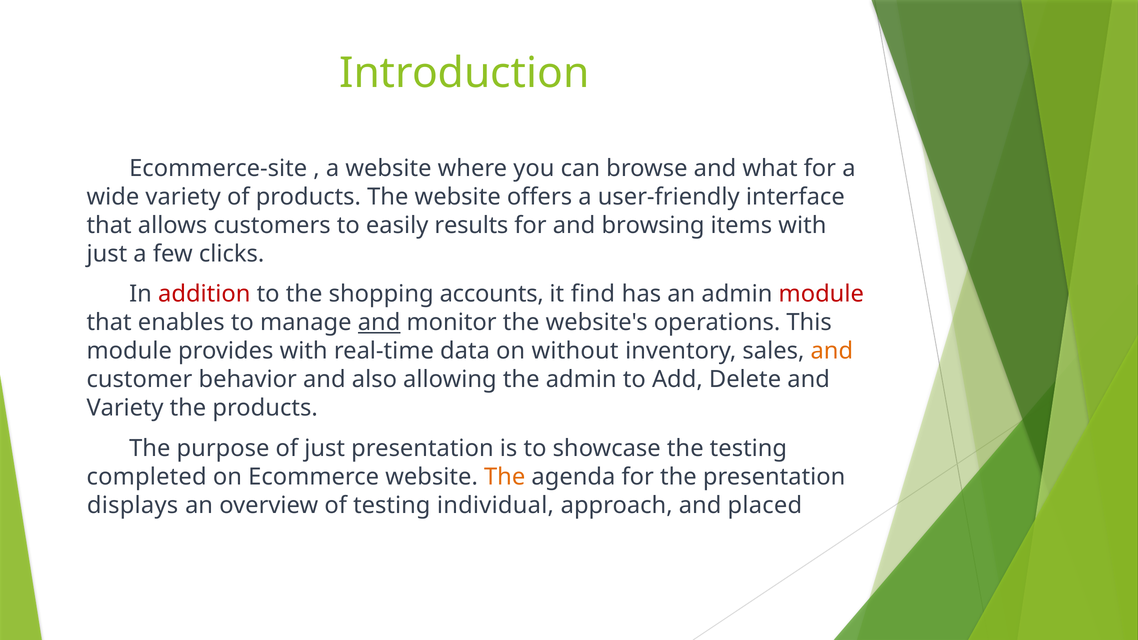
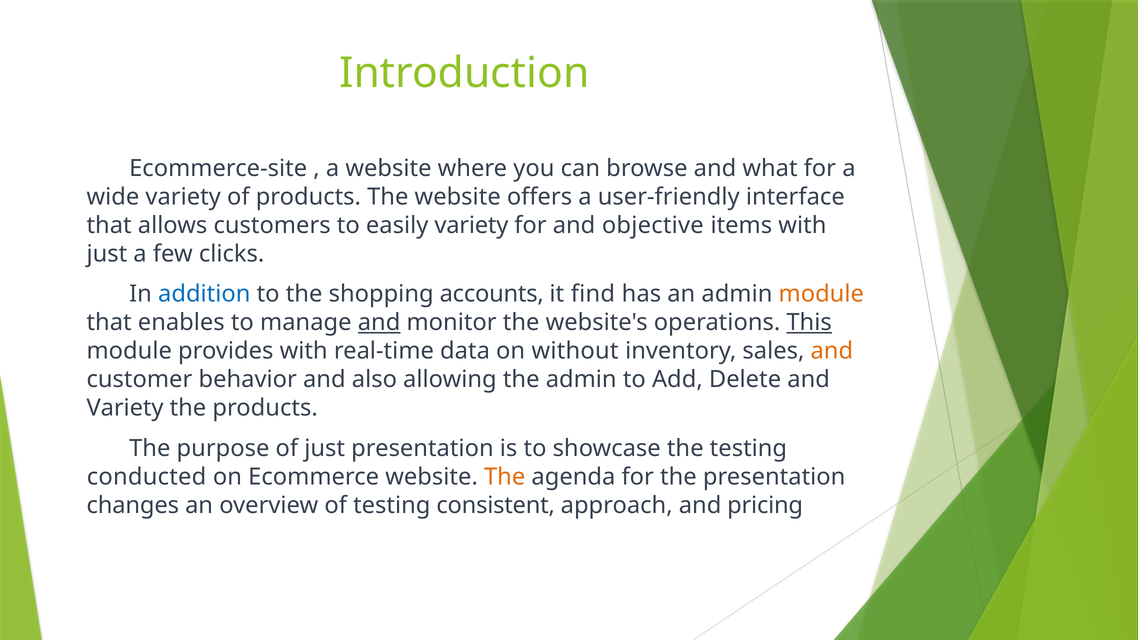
easily results: results -> variety
browsing: browsing -> objective
addition colour: red -> blue
module at (821, 294) colour: red -> orange
This underline: none -> present
completed: completed -> conducted
displays: displays -> changes
individual: individual -> consistent
placed: placed -> pricing
